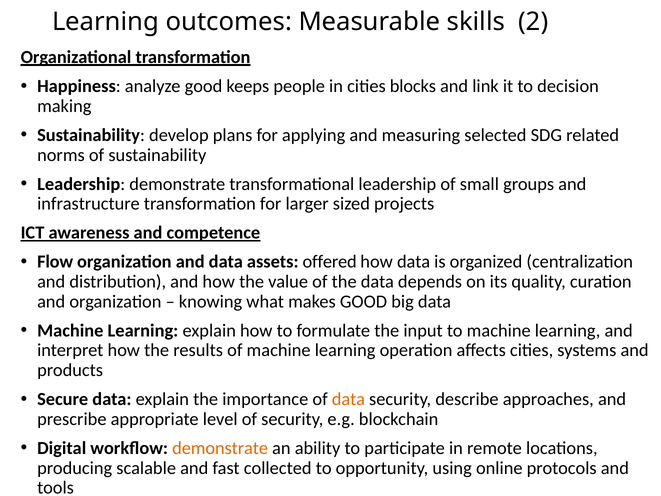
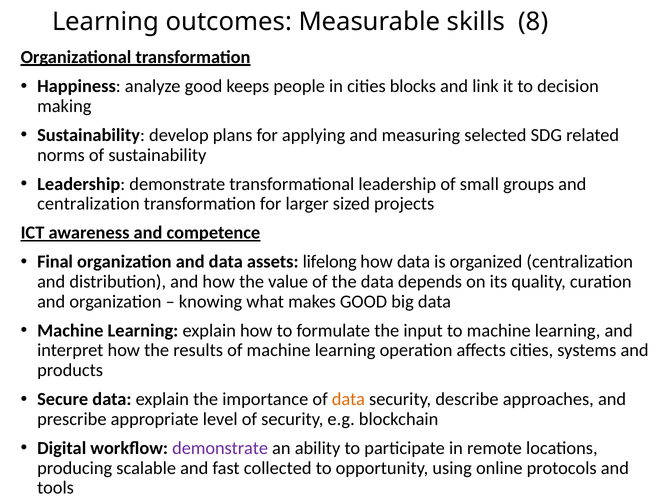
2: 2 -> 8
infrastructure at (88, 204): infrastructure -> centralization
Flow: Flow -> Final
offered: offered -> lifelong
demonstrate at (220, 448) colour: orange -> purple
